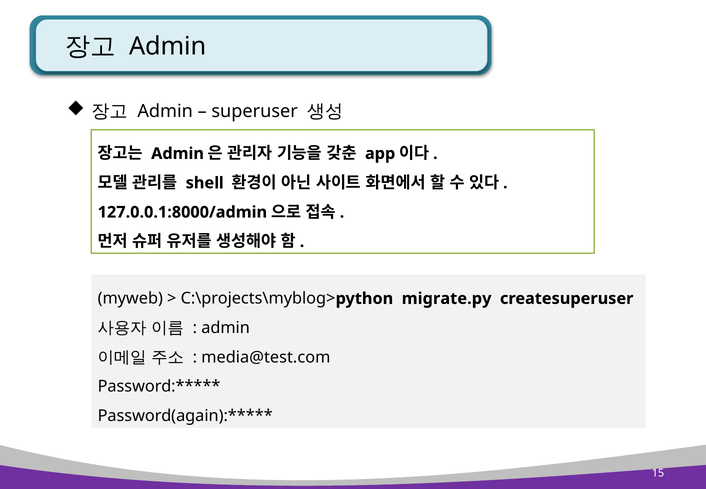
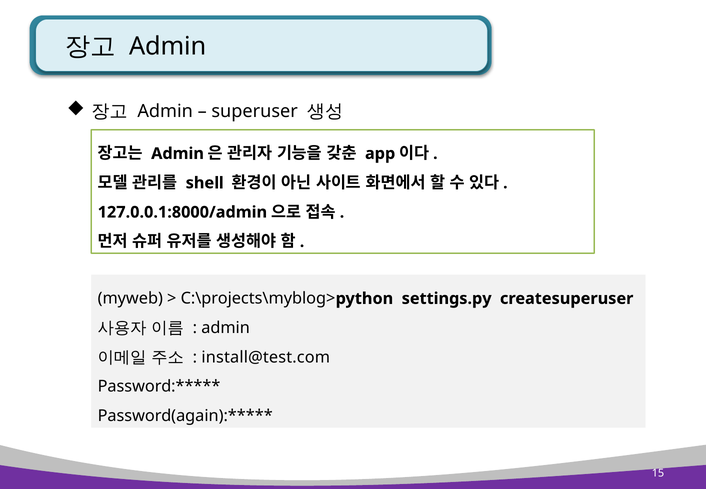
migrate.py: migrate.py -> settings.py
media@test.com: media@test.com -> install@test.com
